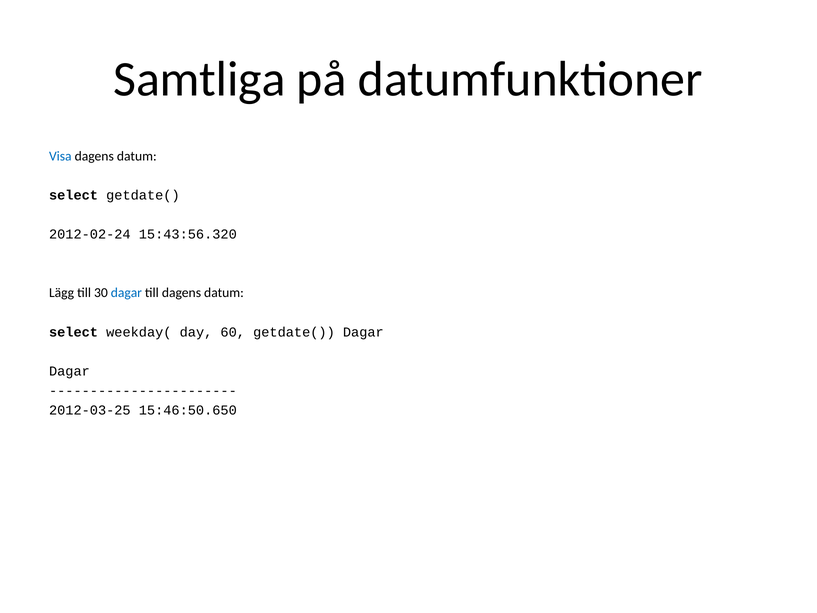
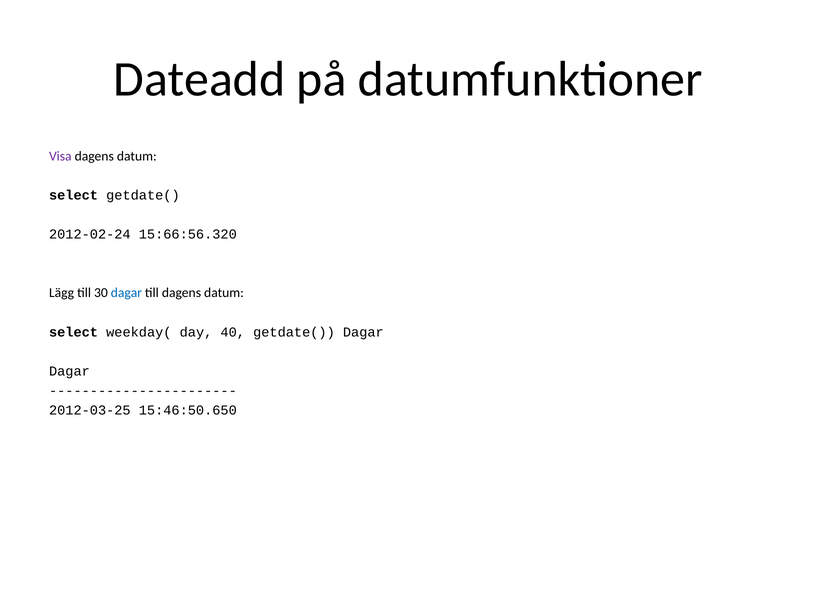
Samtliga: Samtliga -> Dateadd
Visa colour: blue -> purple
15:43:56.320: 15:43:56.320 -> 15:66:56.320
60: 60 -> 40
